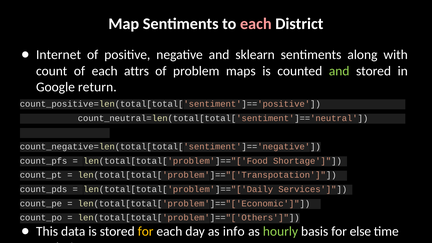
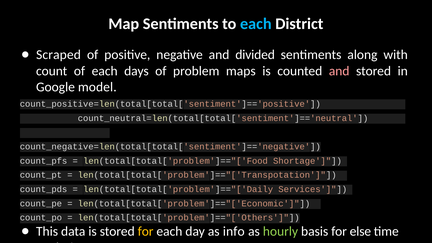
each at (256, 24) colour: pink -> light blue
Internet: Internet -> Scraped
sklearn: sklearn -> divided
attrs: attrs -> days
and at (339, 71) colour: light green -> pink
return: return -> model
